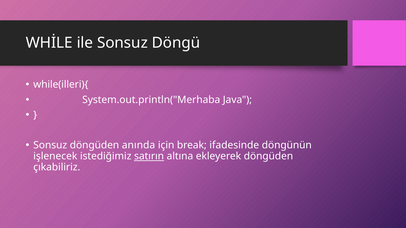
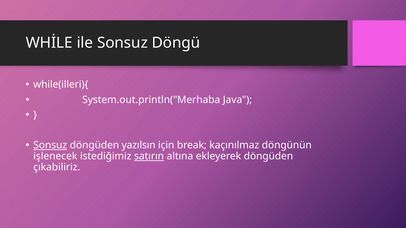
Sonsuz at (50, 146) underline: none -> present
anında: anında -> yazılsın
ifadesinde: ifadesinde -> kaçınılmaz
